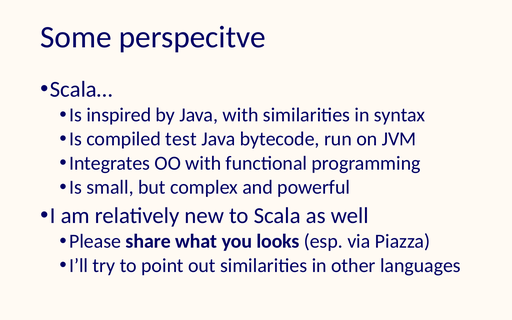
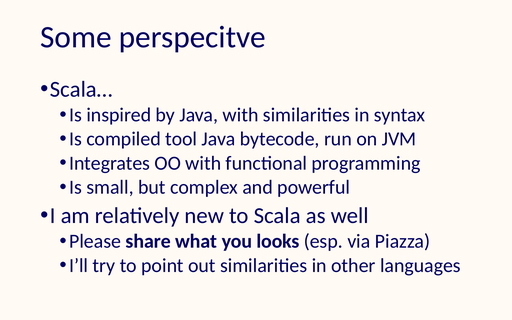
test: test -> tool
